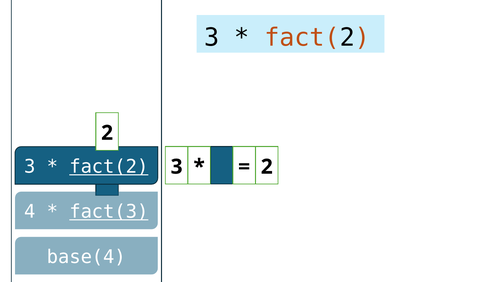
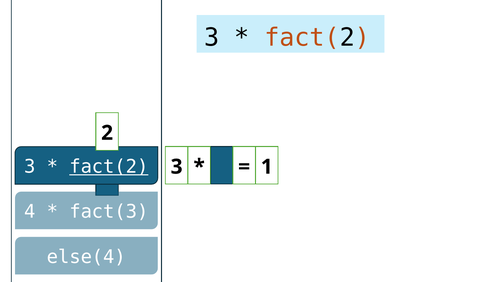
2 at (267, 167): 2 -> 1
fact(3 underline: present -> none
base(4: base(4 -> else(4
